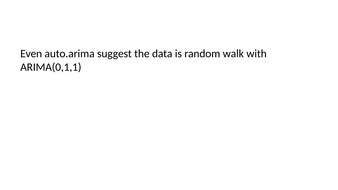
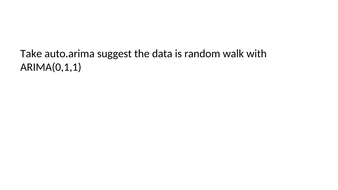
Even: Even -> Take
